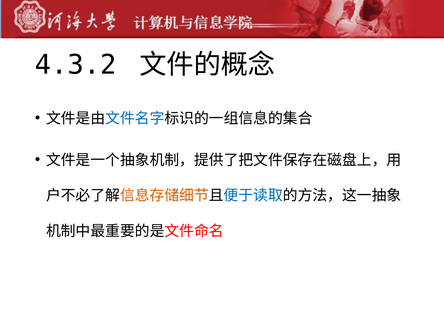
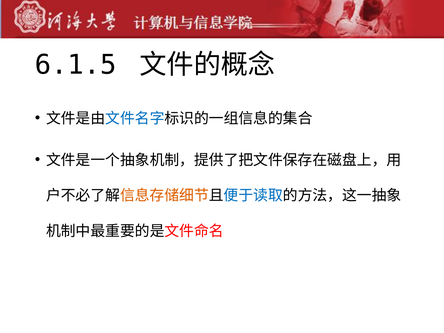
4.3.2: 4.3.2 -> 6.1.5
